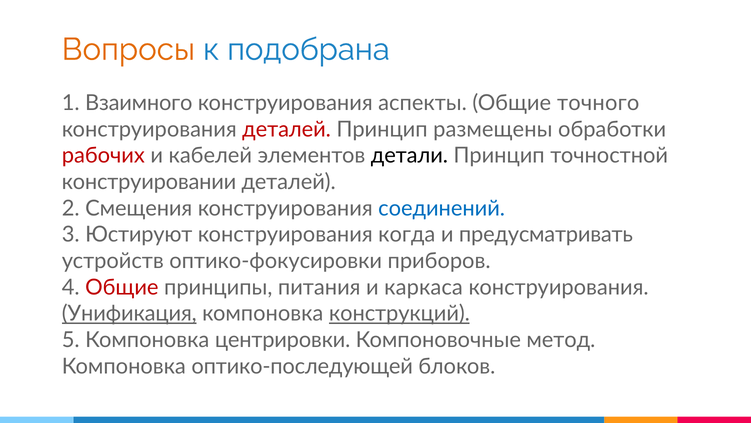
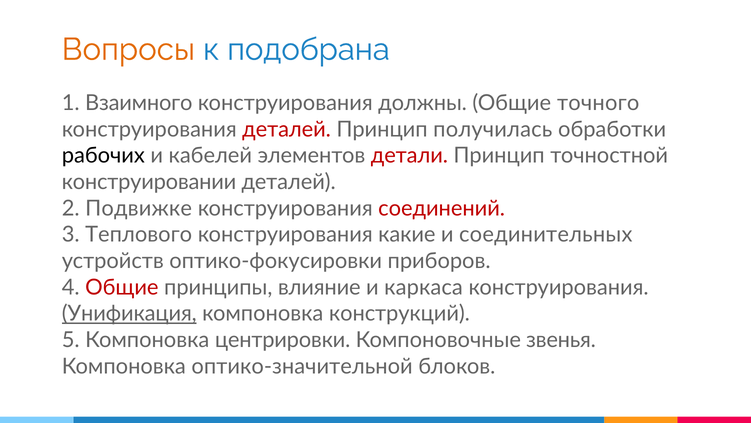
аспекты: аспекты -> должны
размещены: размещены -> получилась
рабочих colour: red -> black
детали colour: black -> red
Смещения: Смещения -> Подвижке
соединений colour: blue -> red
Юстируют: Юстируют -> Теплового
когда: когда -> какие
предусматривать: предусматривать -> соединительных
питания: питания -> влияние
конструкций underline: present -> none
метод: метод -> звенья
оптико-последующей: оптико-последующей -> оптико-значительной
